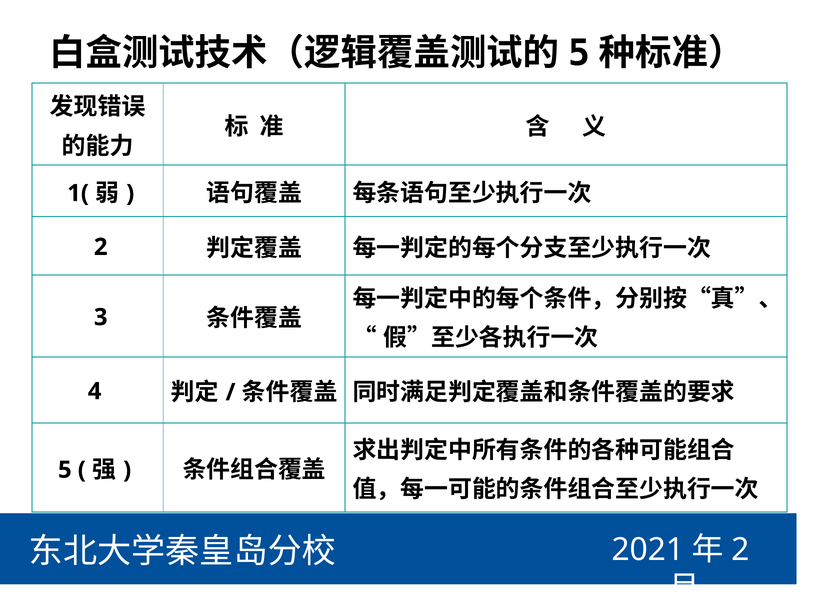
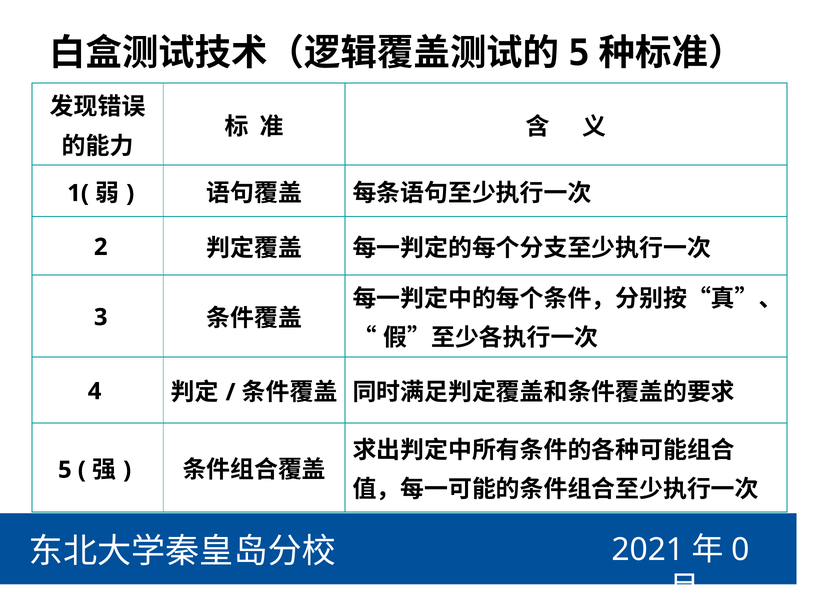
2 at (740, 550): 2 -> 0
